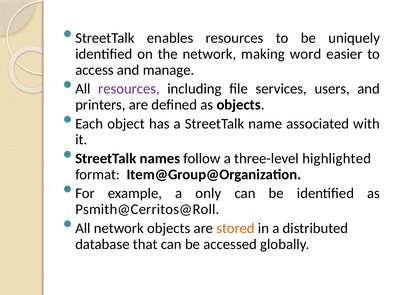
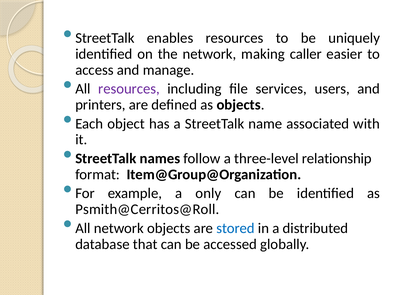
word: word -> caller
highlighted: highlighted -> relationship
stored colour: orange -> blue
